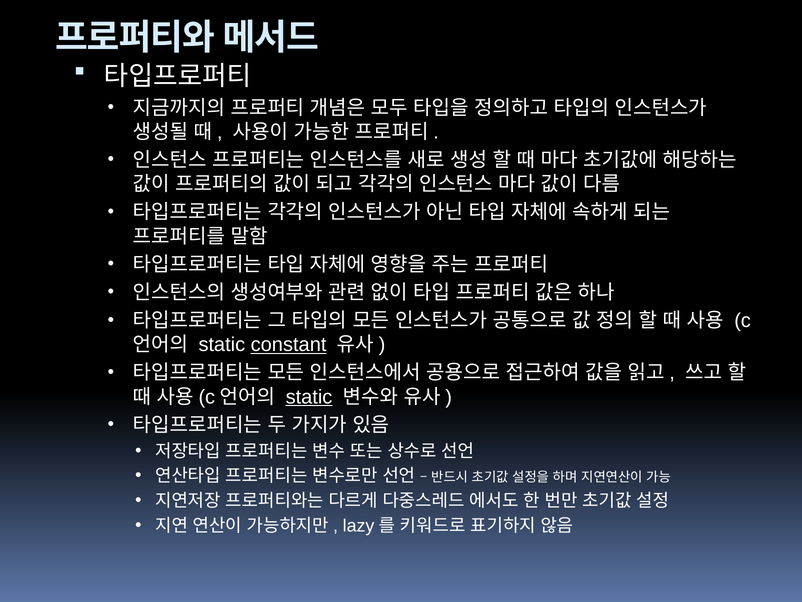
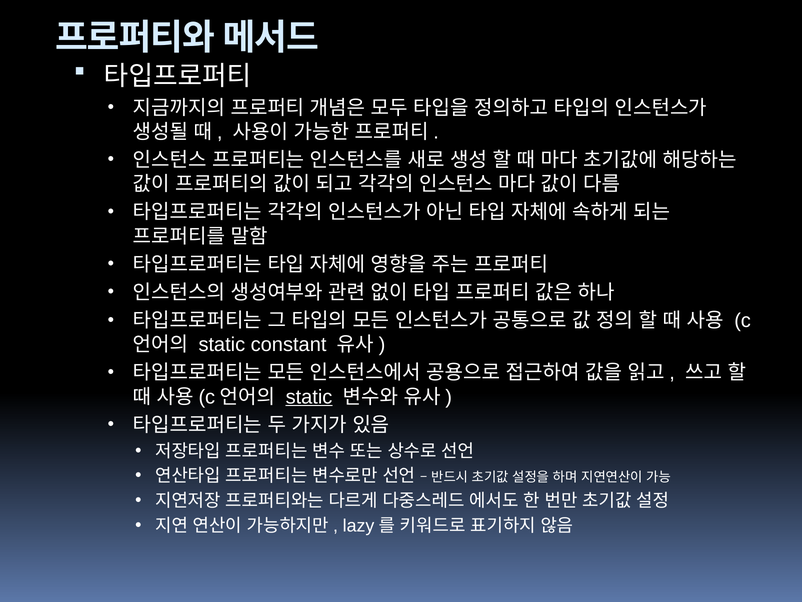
constant underline: present -> none
